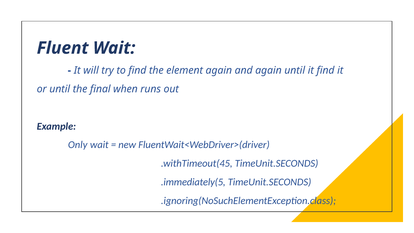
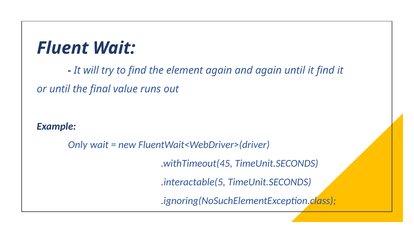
when: when -> value
.immediately(5: .immediately(5 -> .interactable(5
